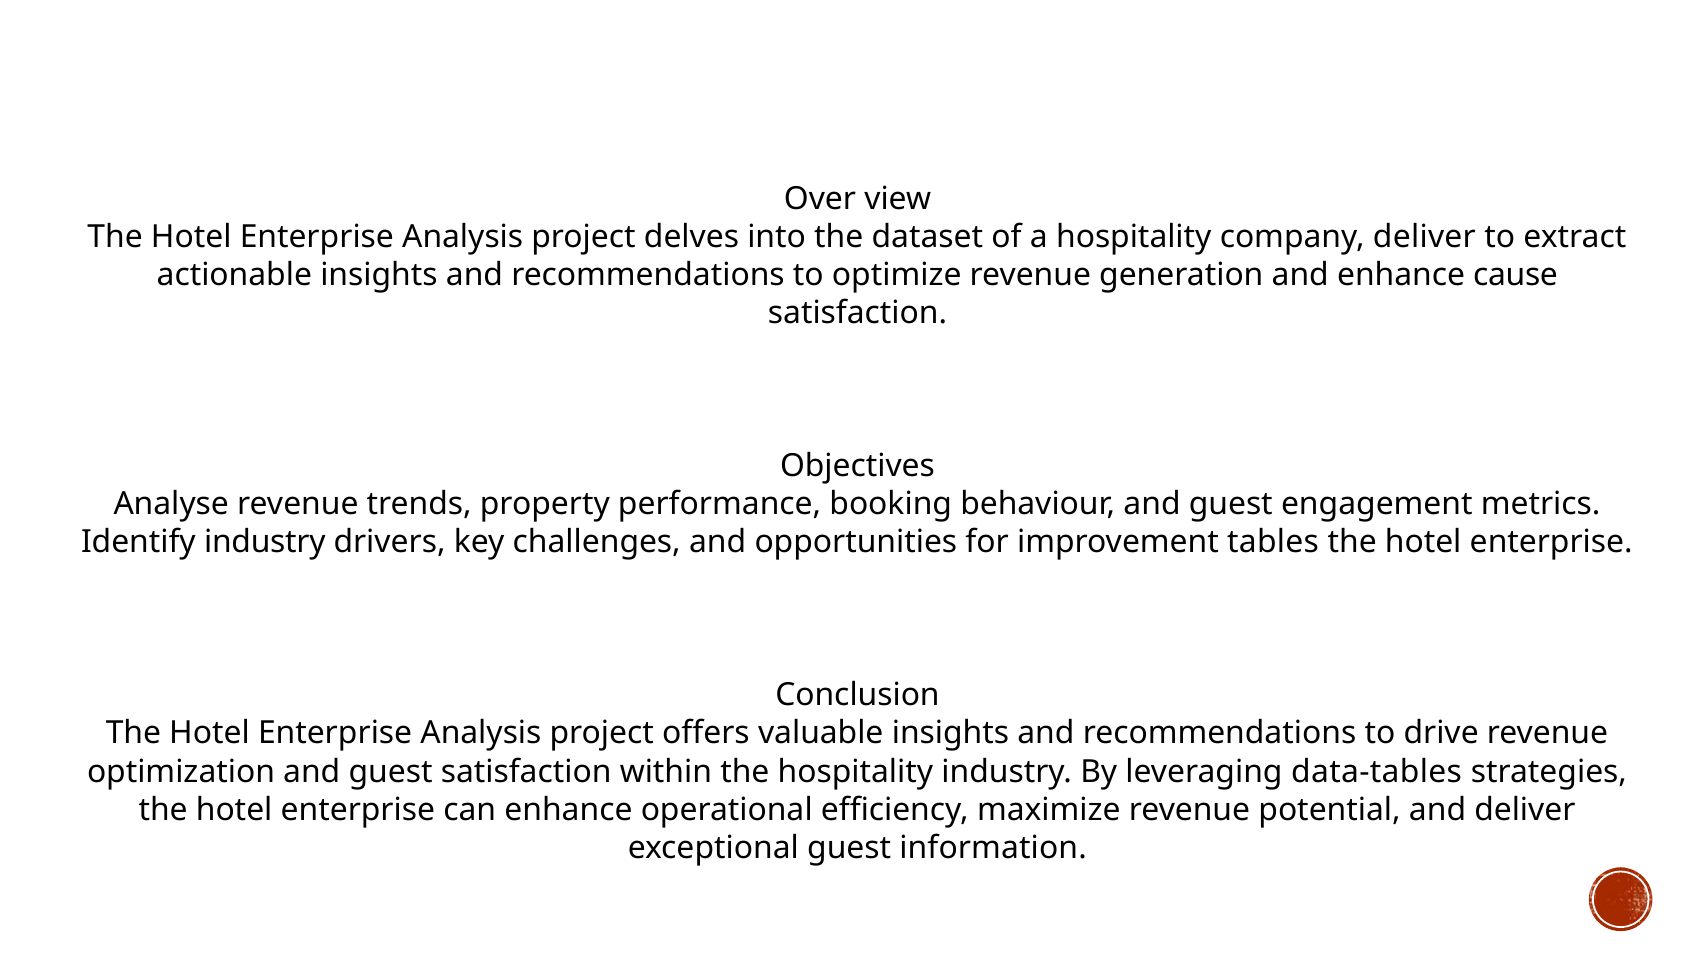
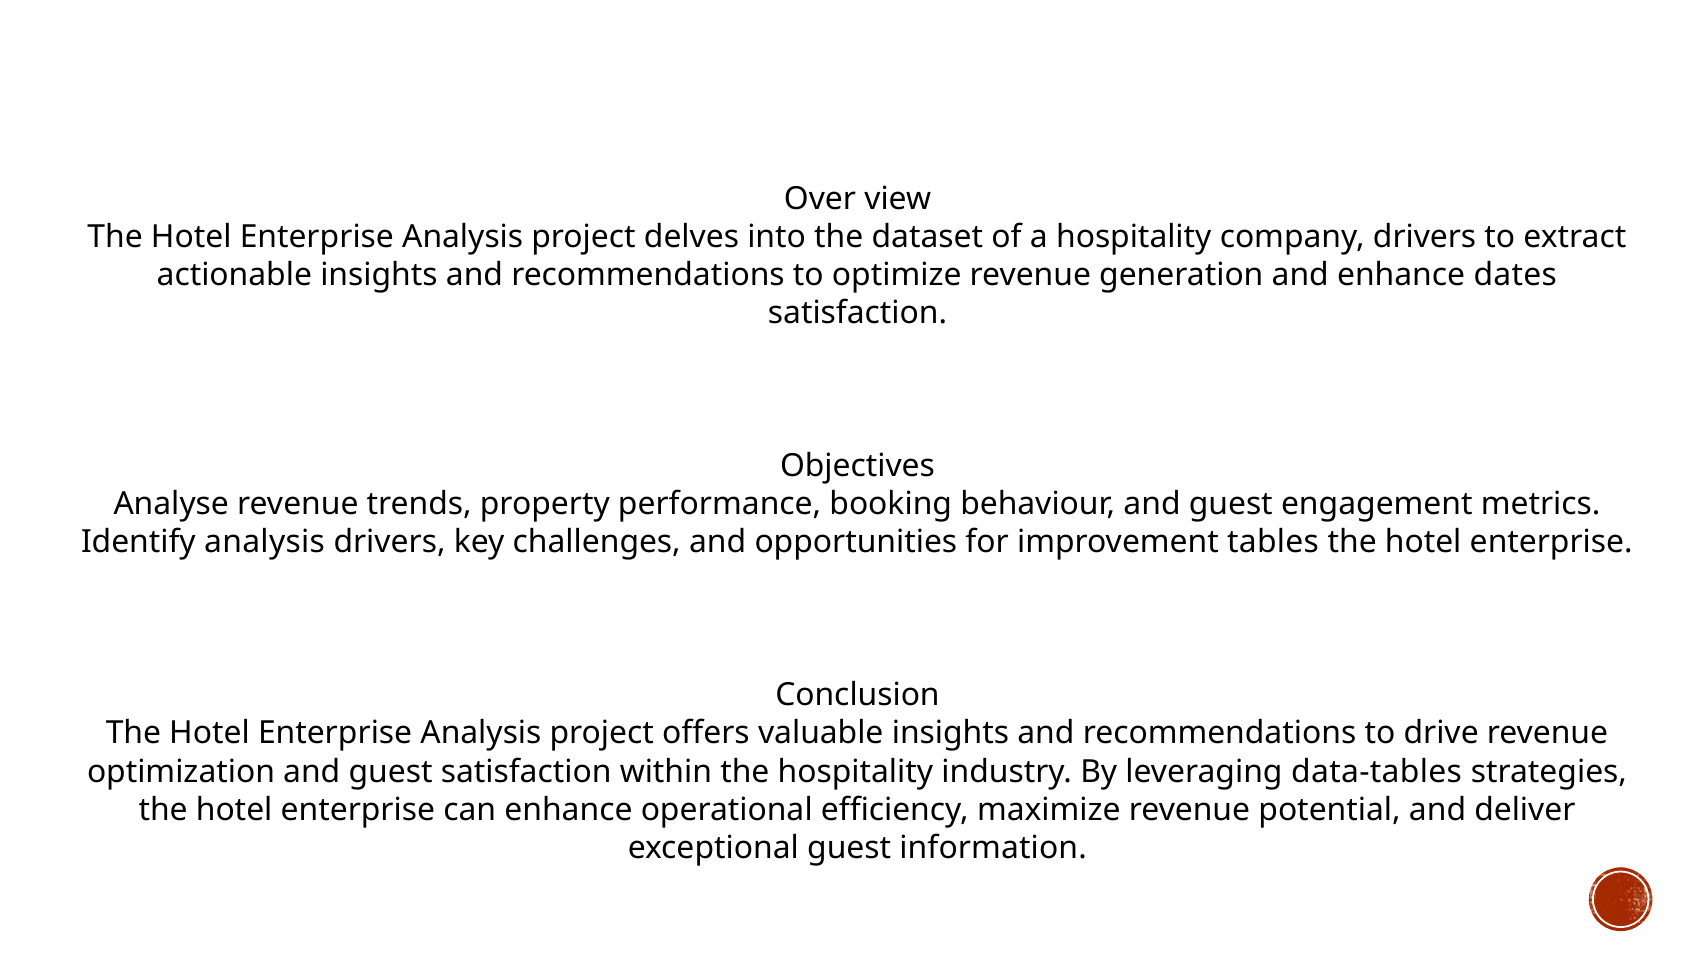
company deliver: deliver -> drivers
cause: cause -> dates
Identify industry: industry -> analysis
